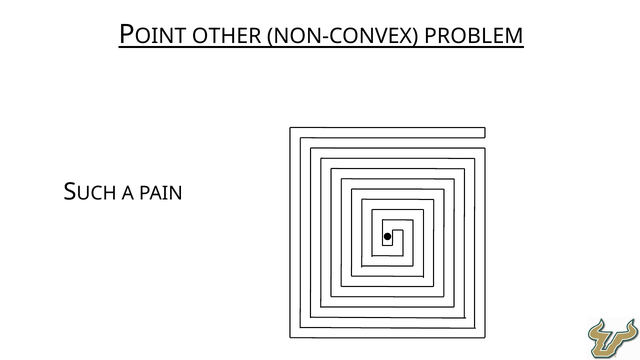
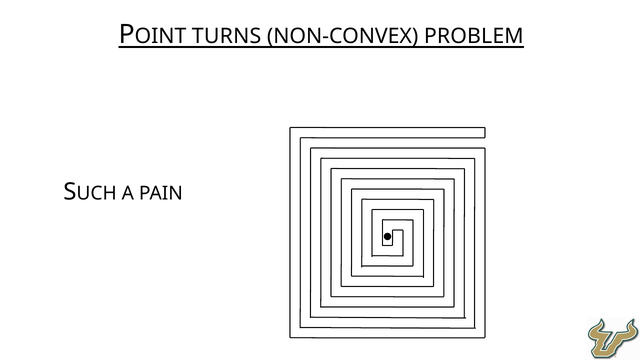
OTHER: OTHER -> TURNS
